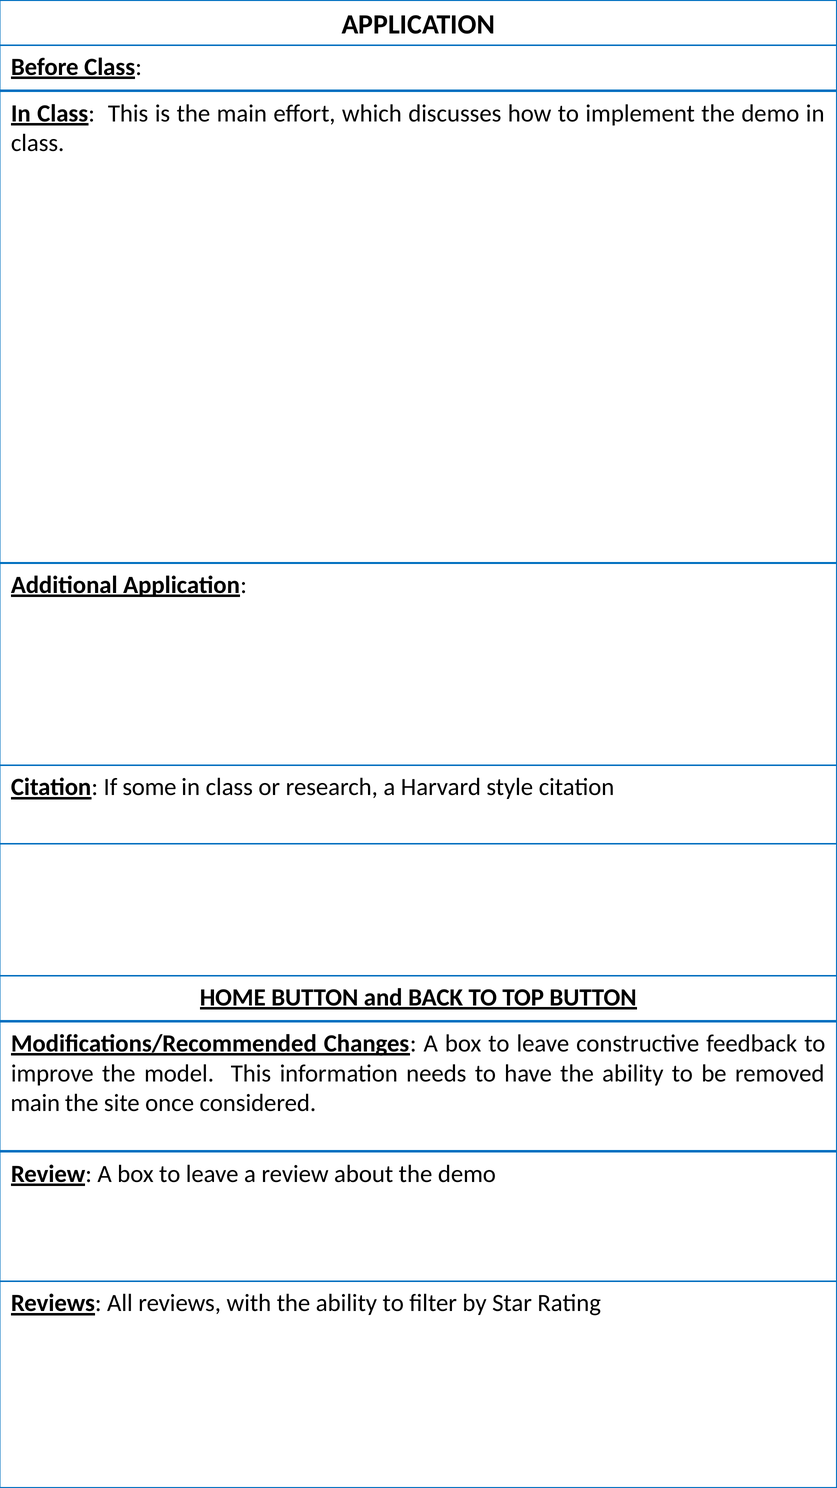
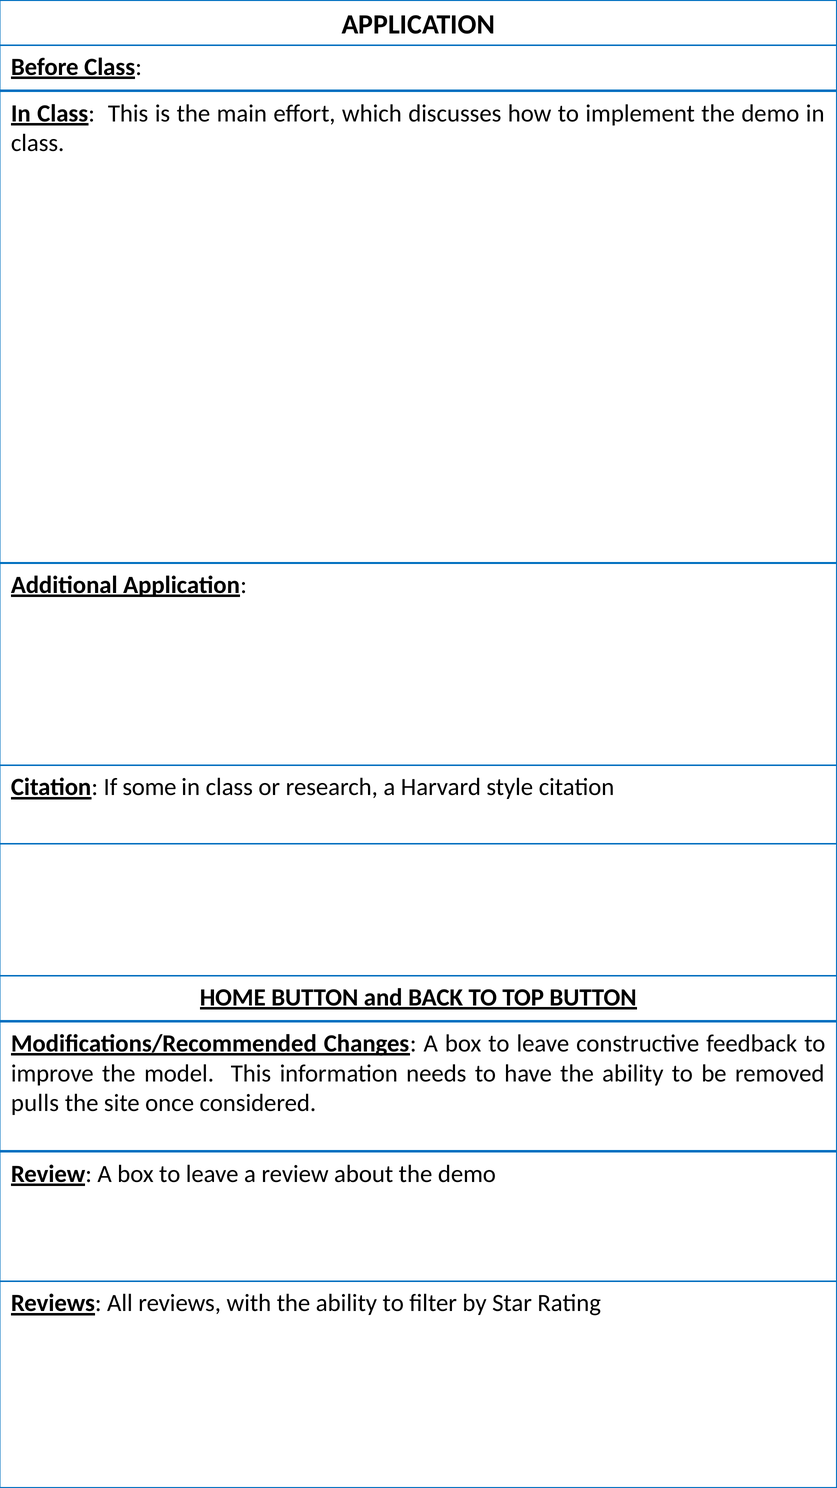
main at (35, 1103): main -> pulls
